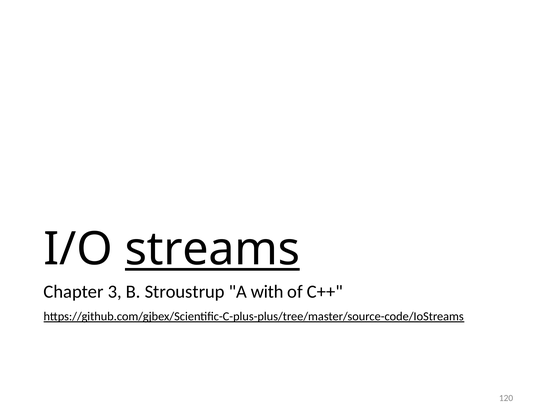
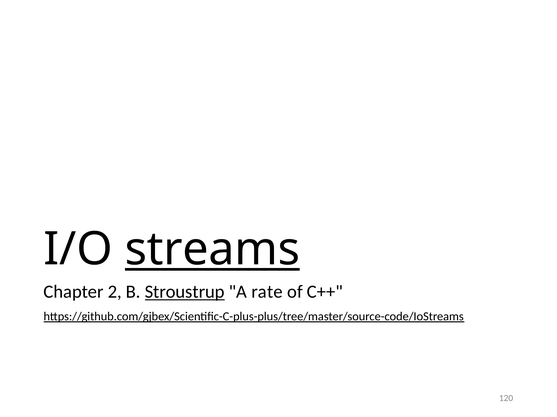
3: 3 -> 2
Stroustrup underline: none -> present
with: with -> rate
